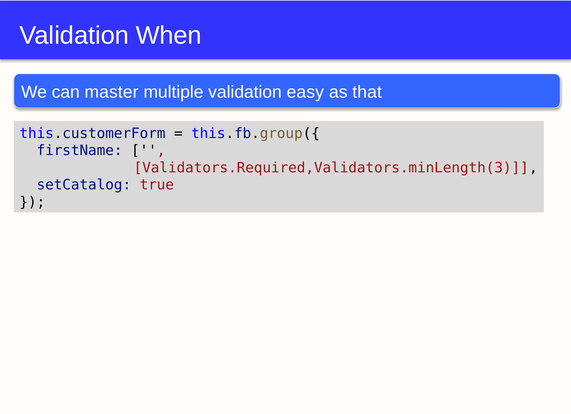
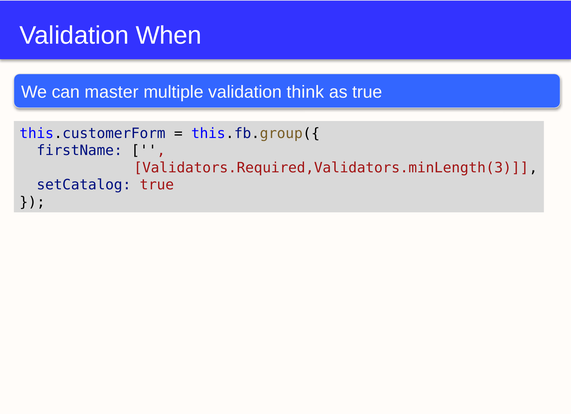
easy: easy -> think
as that: that -> true
